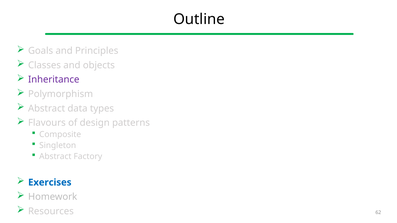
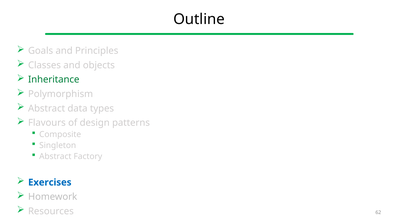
Inheritance colour: purple -> green
